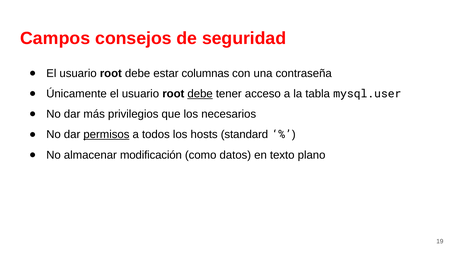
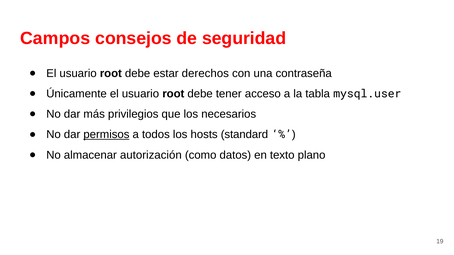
columnas: columnas -> derechos
debe at (200, 94) underline: present -> none
modificación: modificación -> autorización
